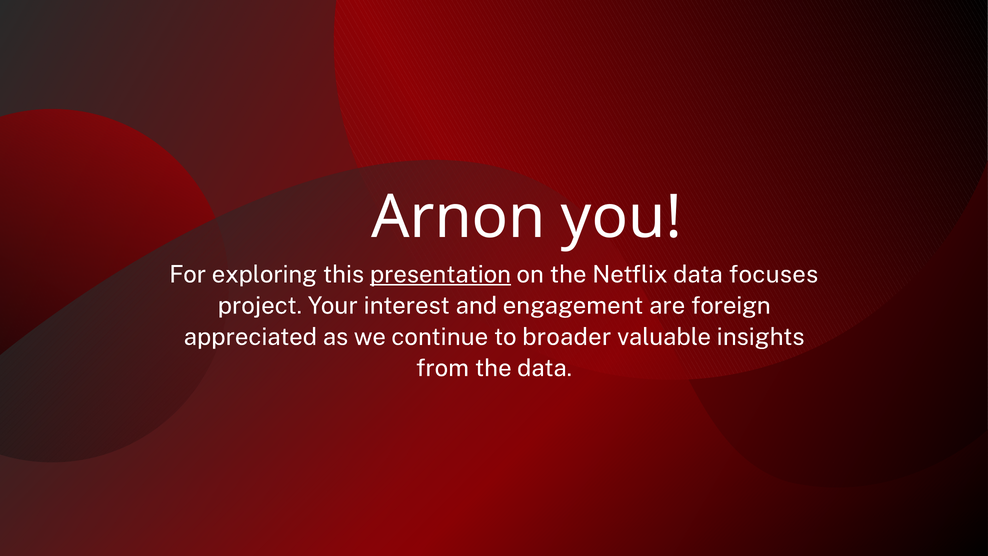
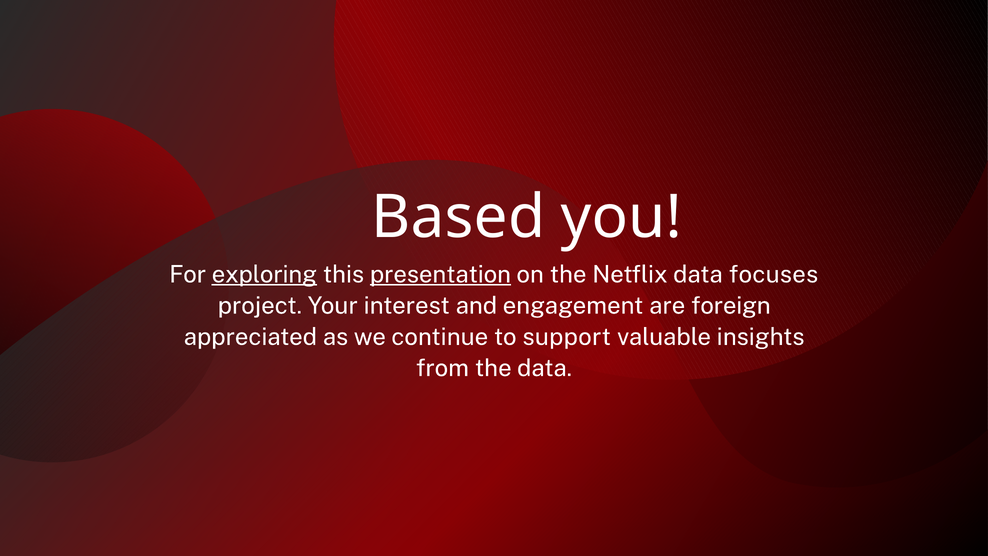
Arnon: Arnon -> Based
exploring underline: none -> present
broader: broader -> support
